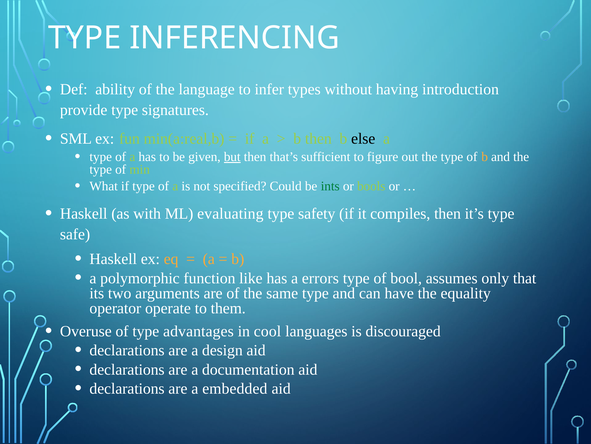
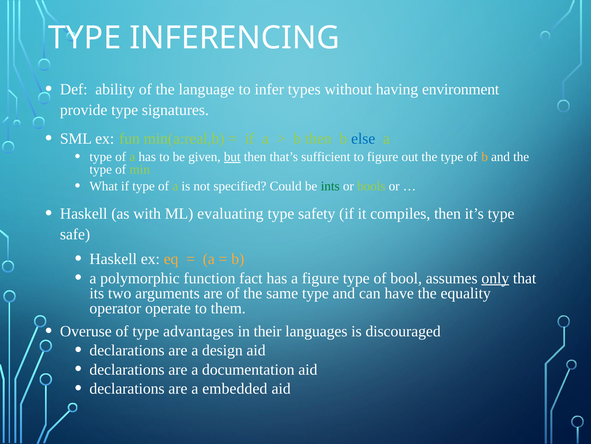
introduction: introduction -> environment
else colour: black -> blue
like: like -> fact
a errors: errors -> figure
only underline: none -> present
cool: cool -> their
